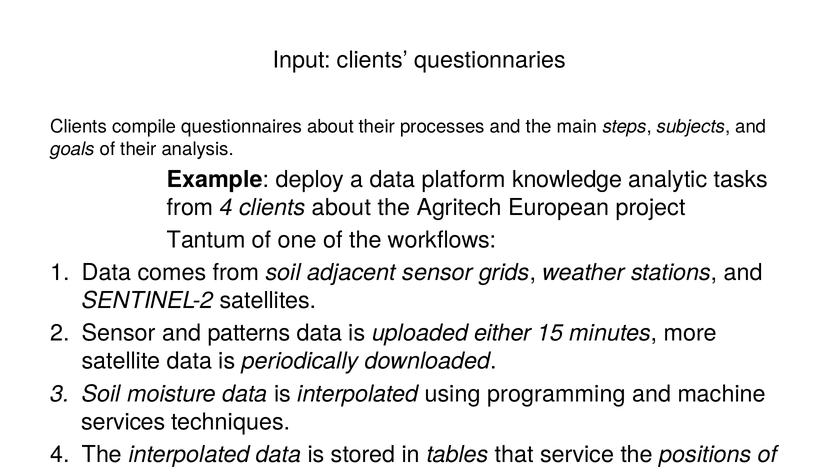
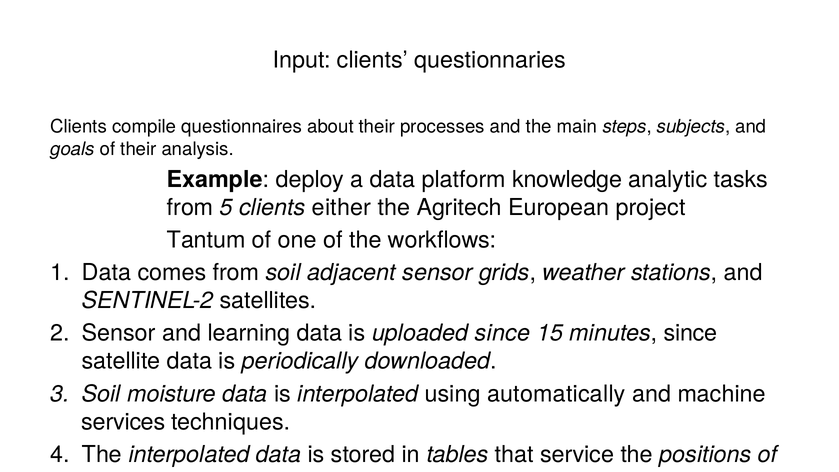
from 4: 4 -> 5
clients about: about -> either
patterns: patterns -> learning
uploaded either: either -> since
minutes more: more -> since
programming: programming -> automatically
